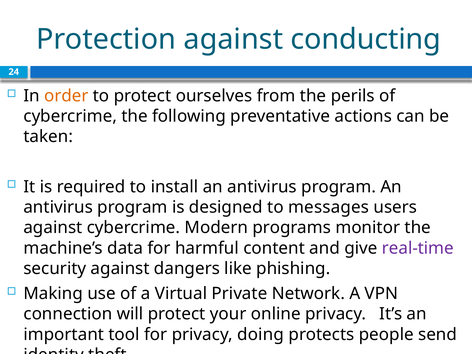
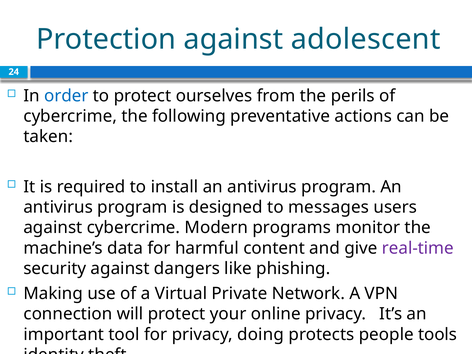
conducting: conducting -> adolescent
order colour: orange -> blue
send: send -> tools
